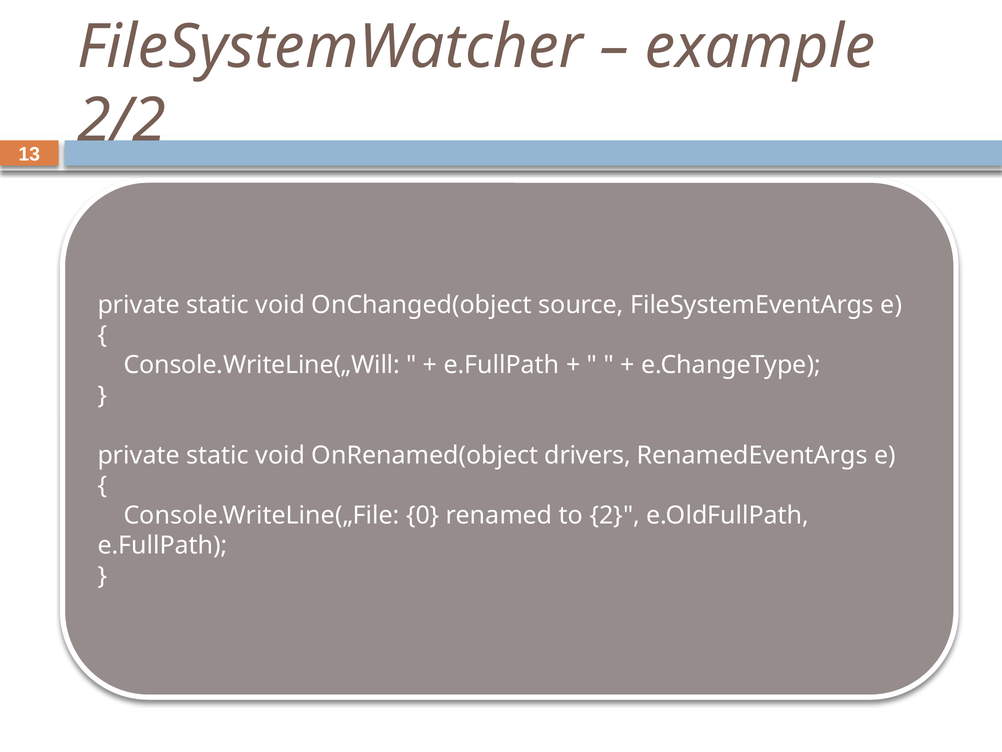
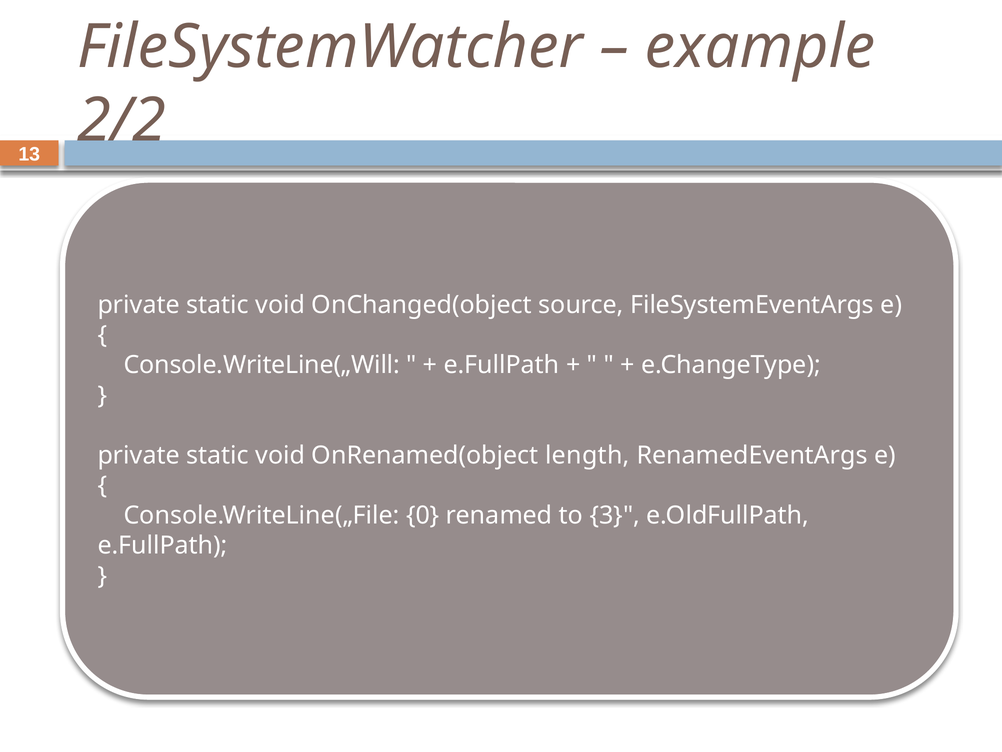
drivers: drivers -> length
2: 2 -> 3
